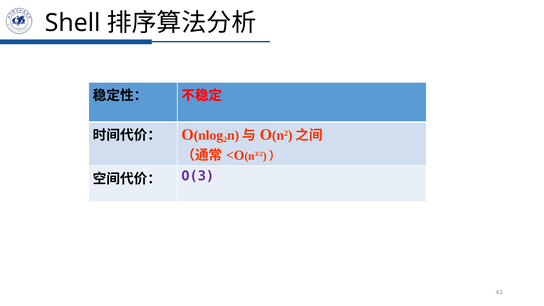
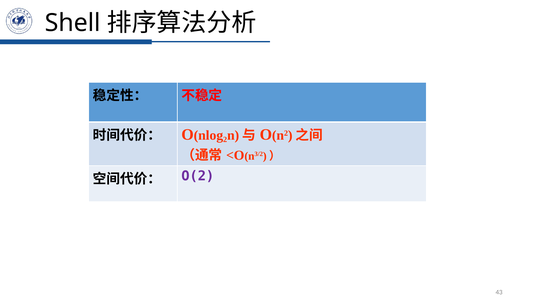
O(3: O(3 -> O(2
